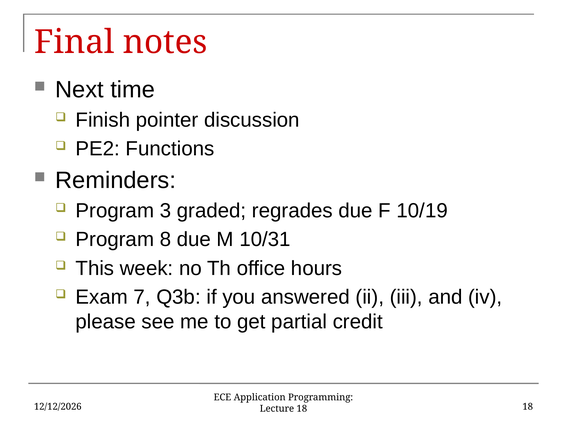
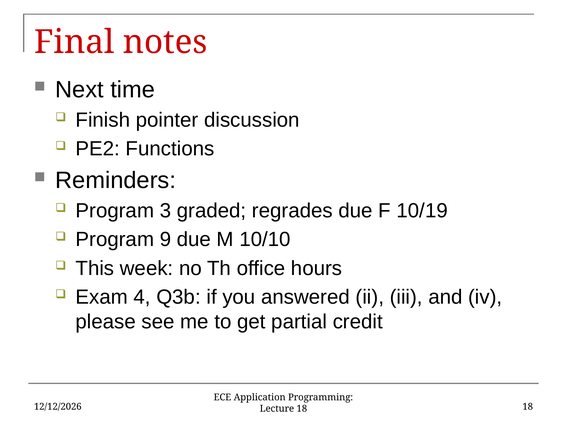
8: 8 -> 9
10/31: 10/31 -> 10/10
7: 7 -> 4
